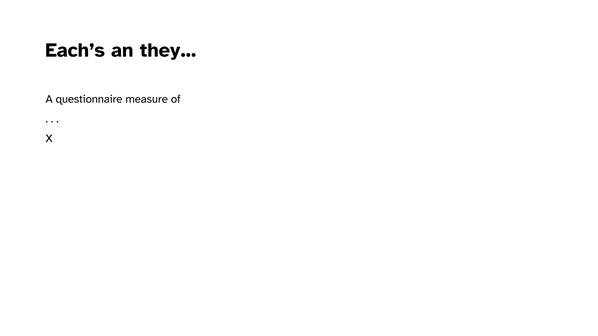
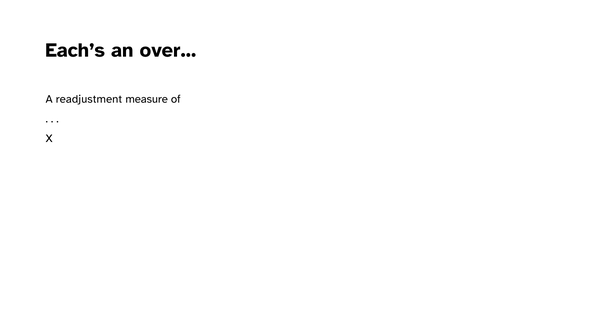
they…: they… -> over…
questionnaire: questionnaire -> readjustment
